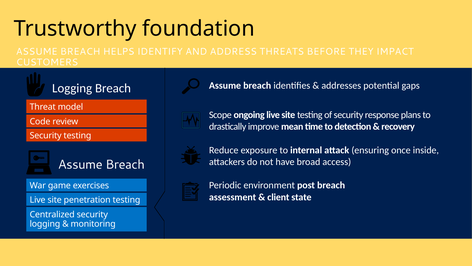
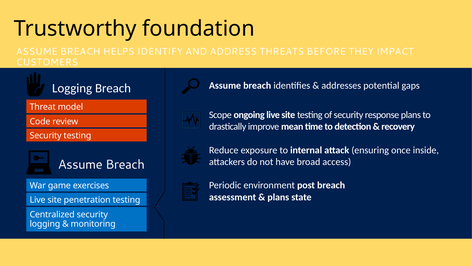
client at (278, 197): client -> plans
